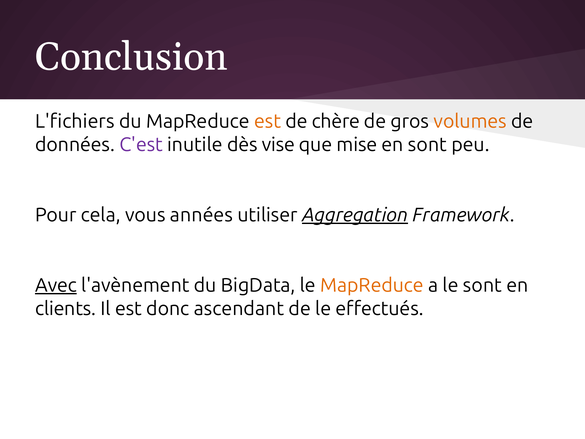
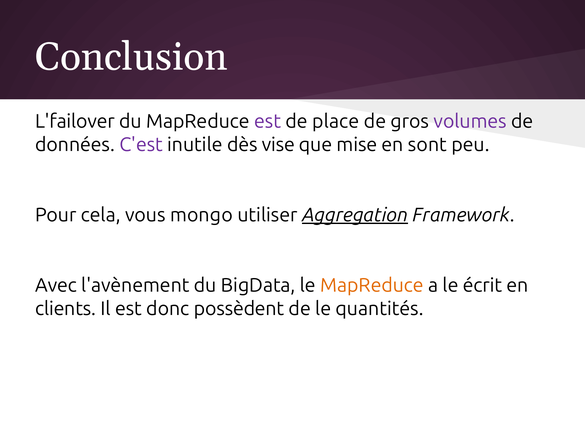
L'fichiers: L'fichiers -> L'failover
est at (268, 121) colour: orange -> purple
chère: chère -> place
volumes colour: orange -> purple
années: années -> mongo
Avec underline: present -> none
le sont: sont -> écrit
ascendant: ascendant -> possèdent
effectués: effectués -> quantités
